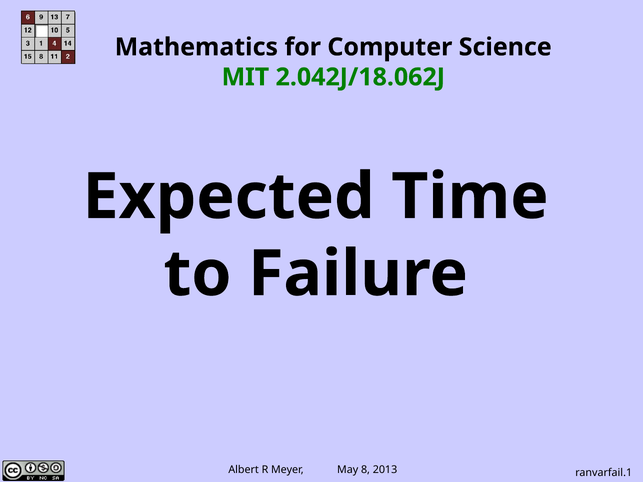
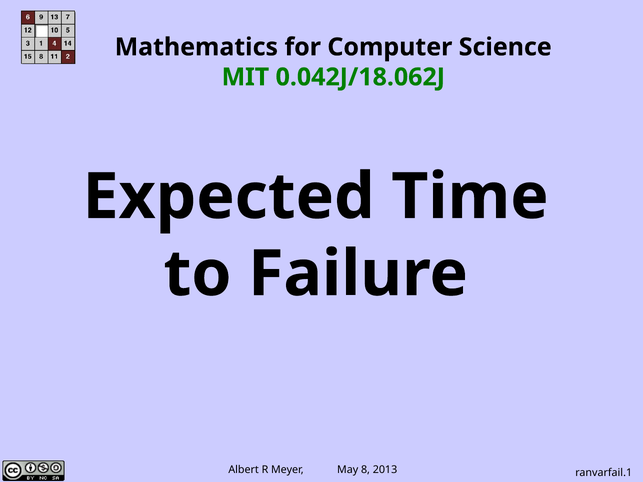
2.042J/18.062J: 2.042J/18.062J -> 0.042J/18.062J
